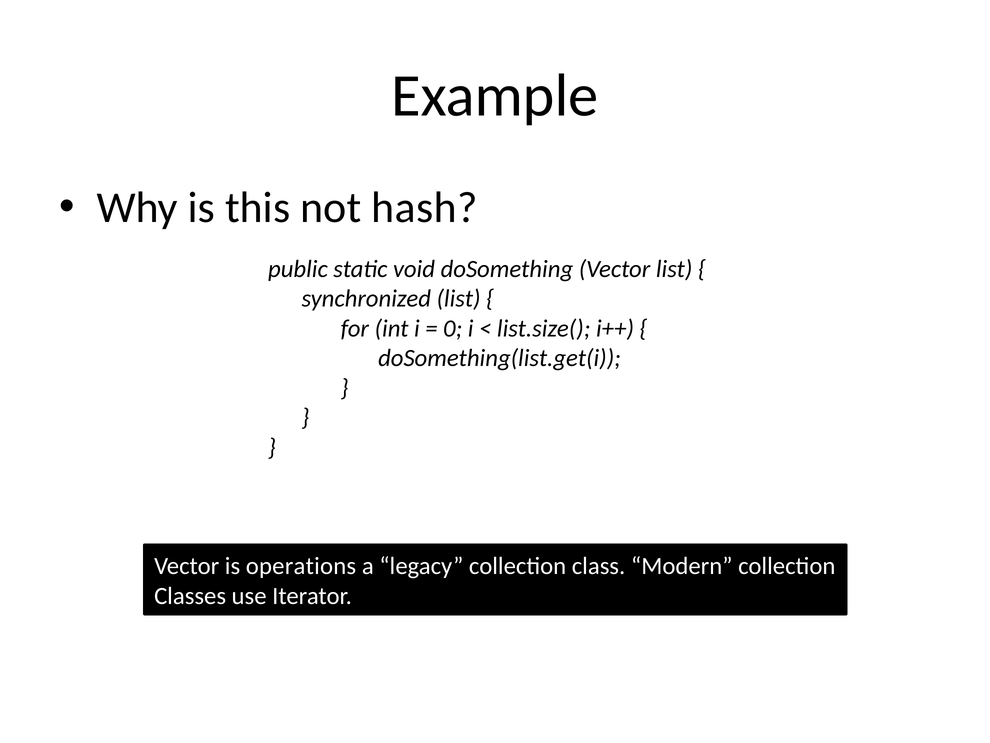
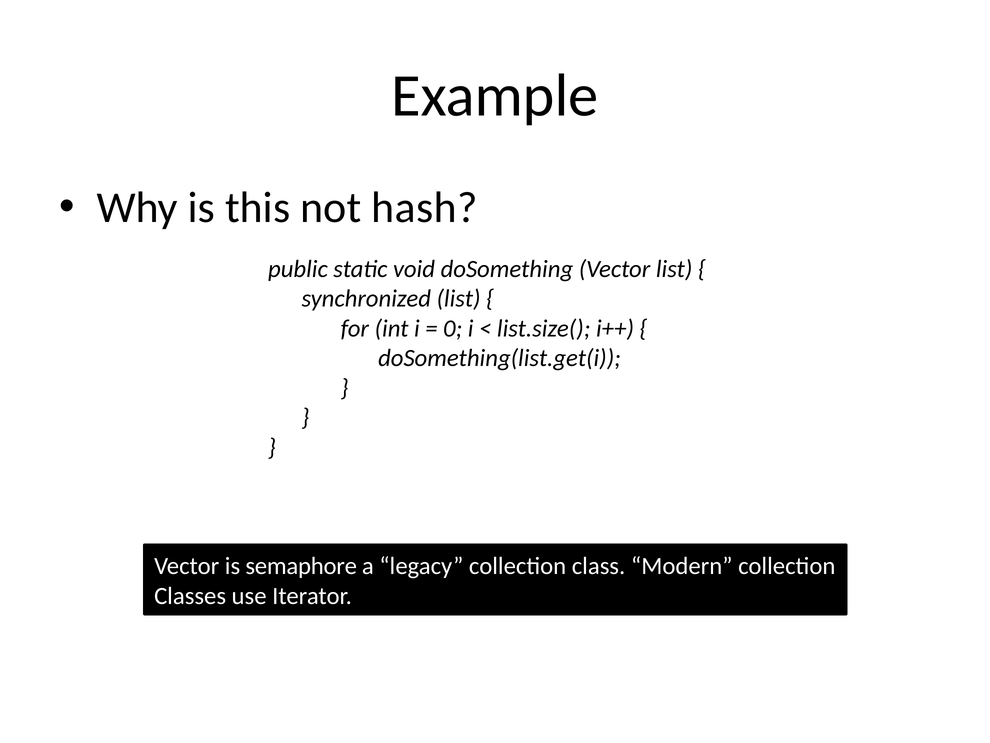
operations: operations -> semaphore
